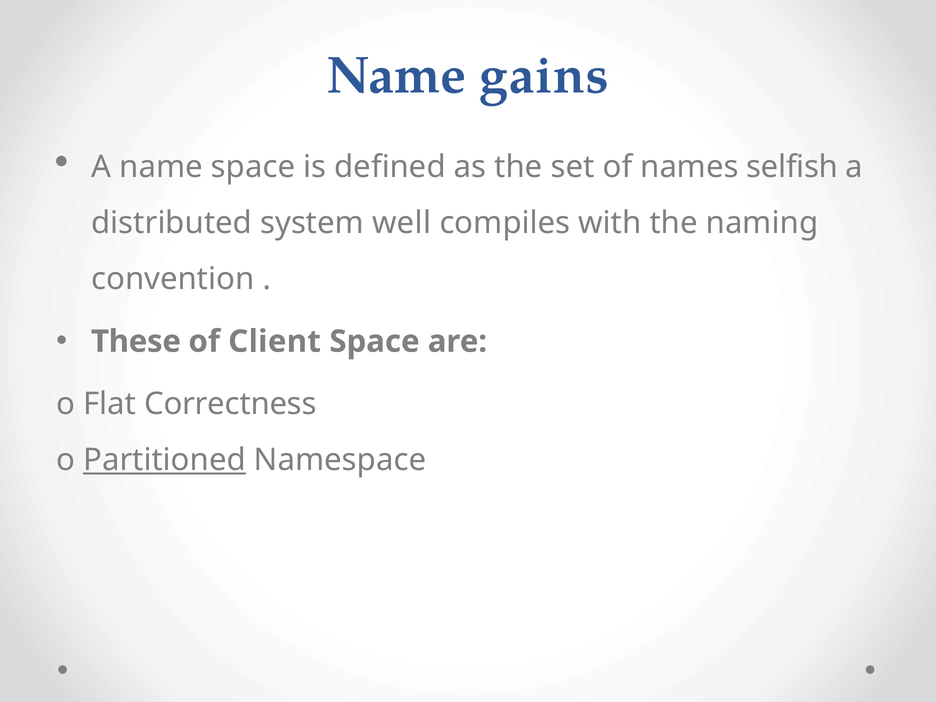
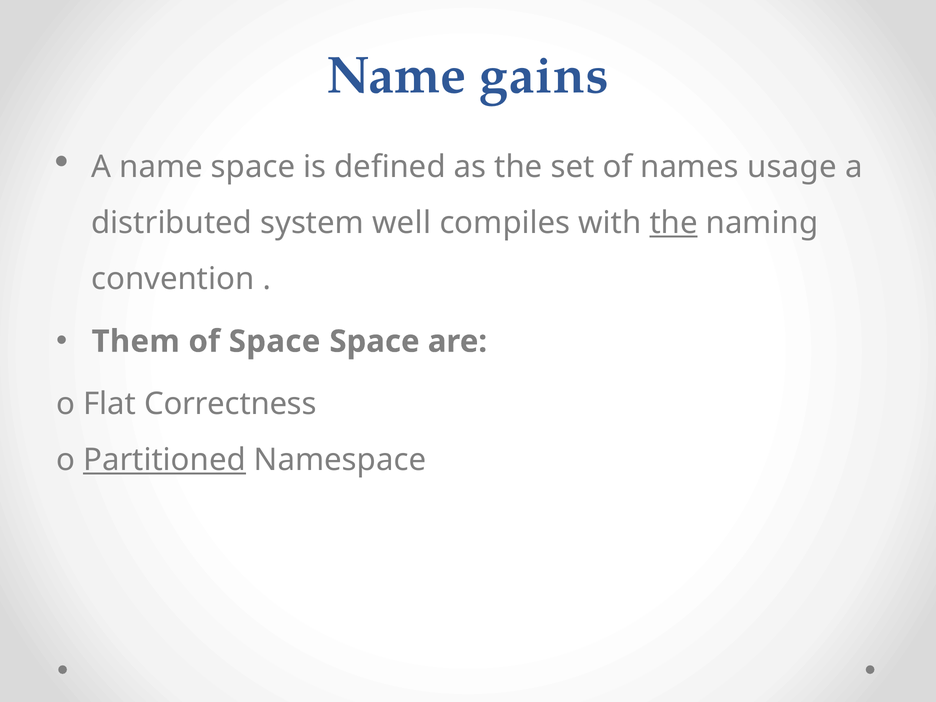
selfish: selfish -> usage
the at (674, 223) underline: none -> present
These: These -> Them
of Client: Client -> Space
